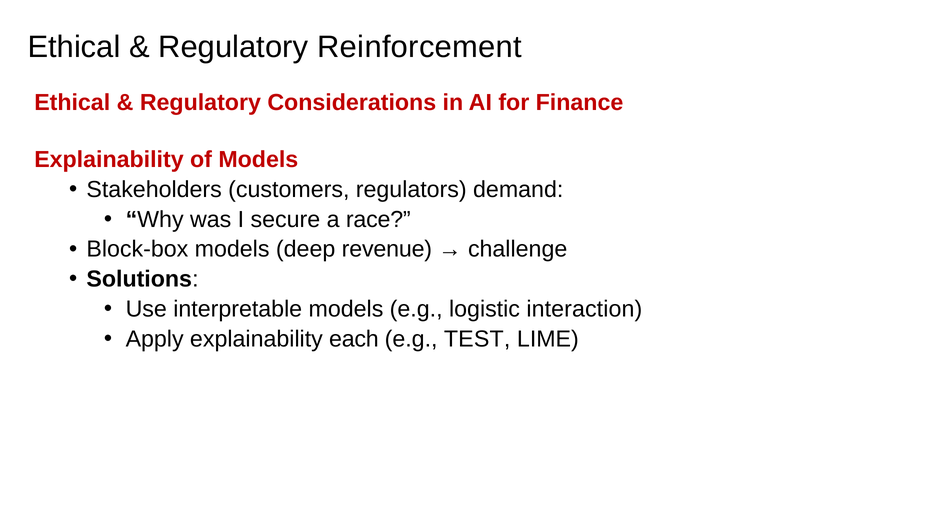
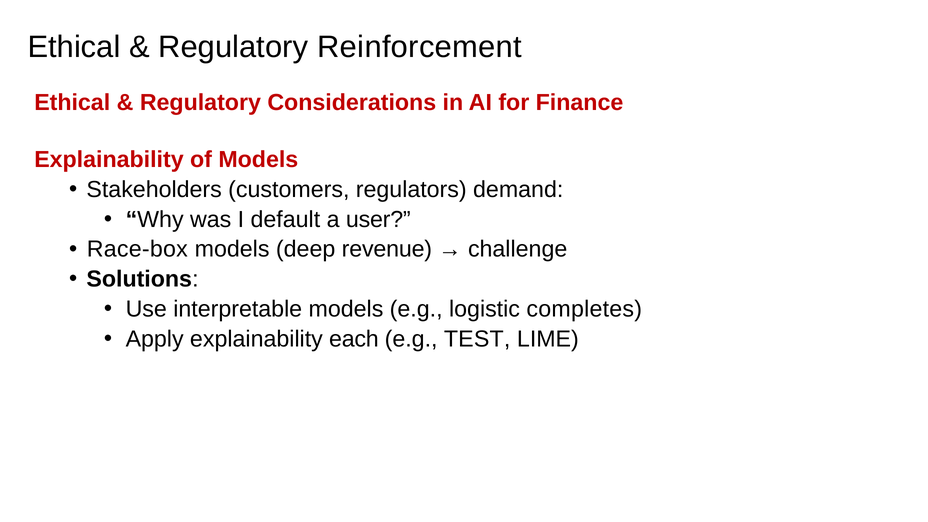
secure: secure -> default
race: race -> user
Block-box: Block-box -> Race-box
interaction: interaction -> completes
